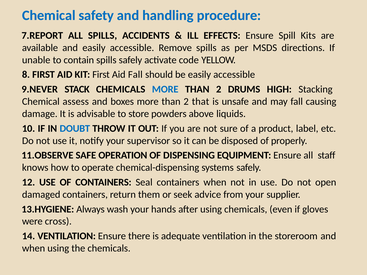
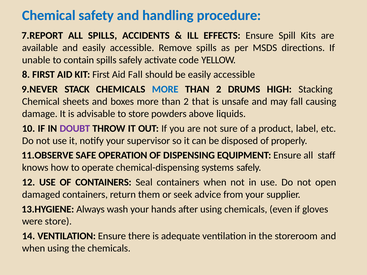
assess: assess -> sheets
DOUBT colour: blue -> purple
were cross: cross -> store
